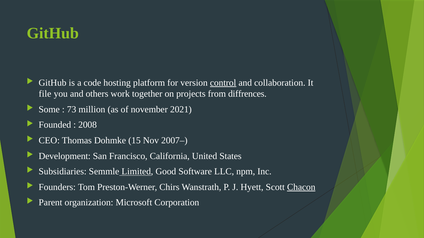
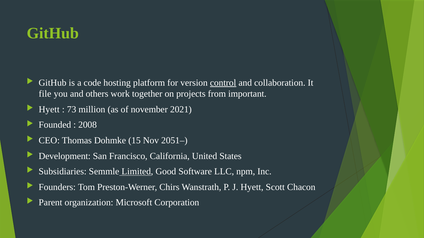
diffrences: diffrences -> important
Some at (49, 110): Some -> Hyett
2007–: 2007– -> 2051–
Chacon underline: present -> none
